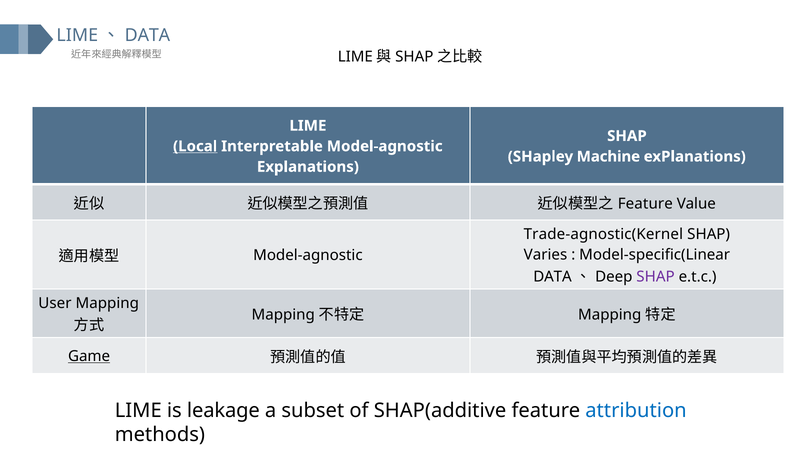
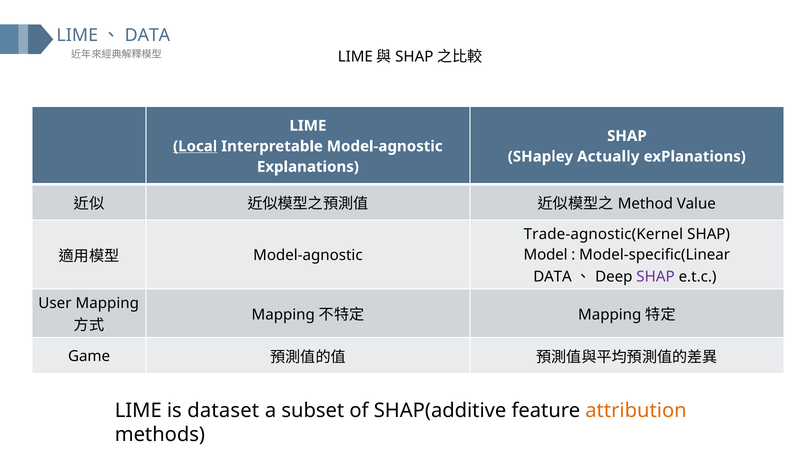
Machine: Machine -> Actually
Feature at (645, 204): Feature -> Method
Varies: Varies -> Model
Game underline: present -> none
leakage: leakage -> dataset
attribution colour: blue -> orange
